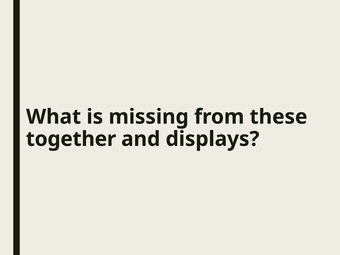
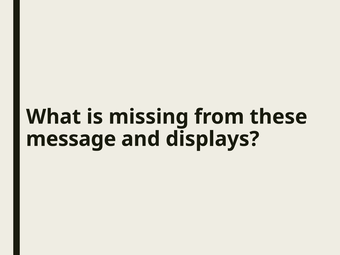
together: together -> message
